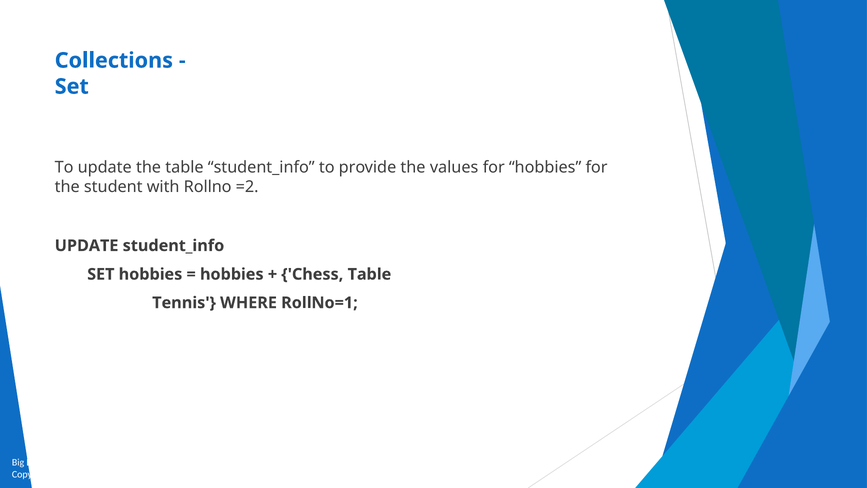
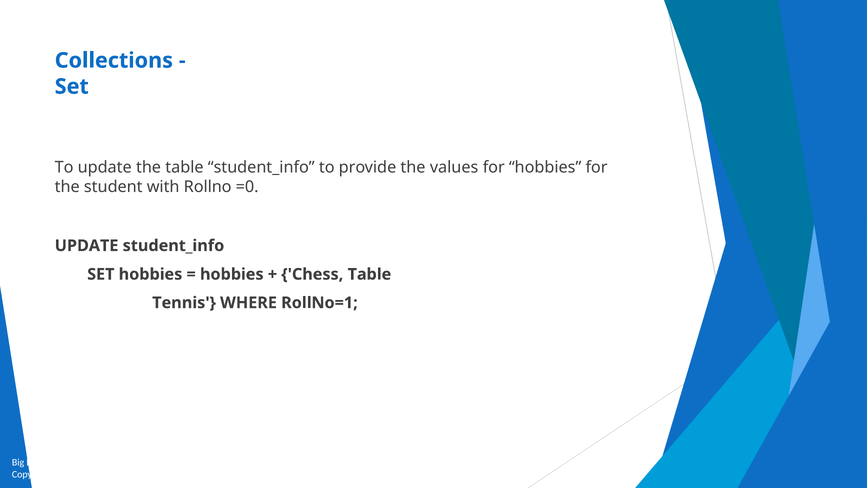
=2: =2 -> =0
